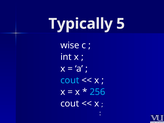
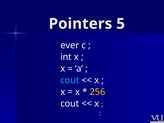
Typically: Typically -> Pointers
wise: wise -> ever
256 colour: light blue -> yellow
